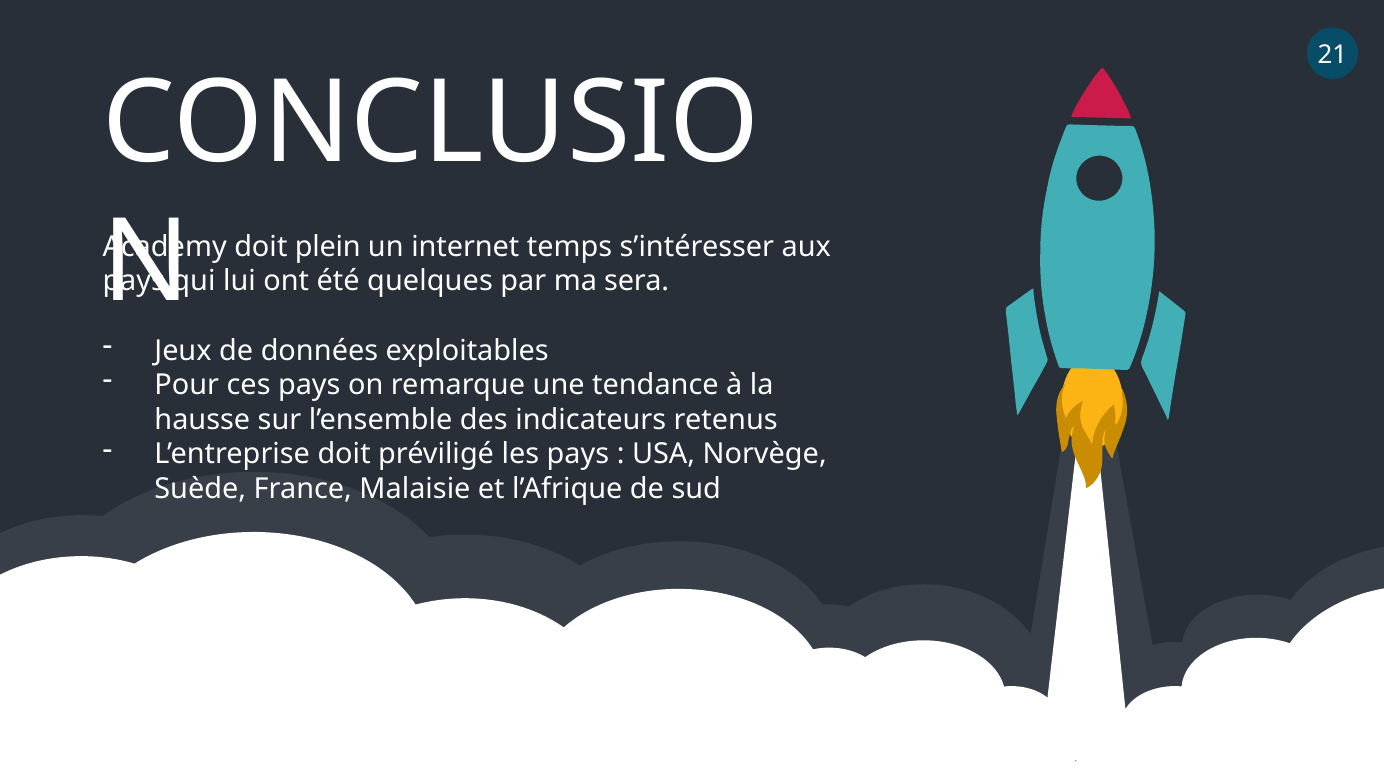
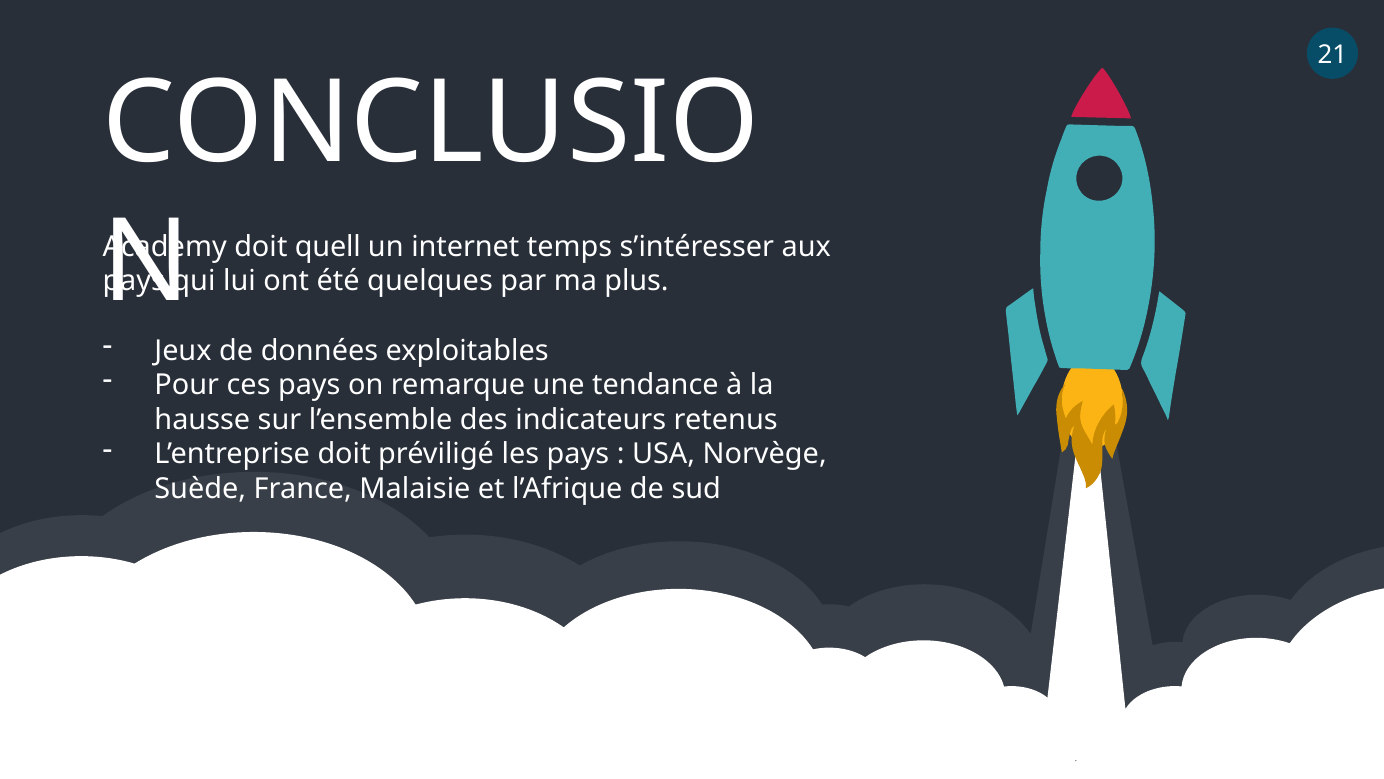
plein: plein -> quell
sera: sera -> plus
